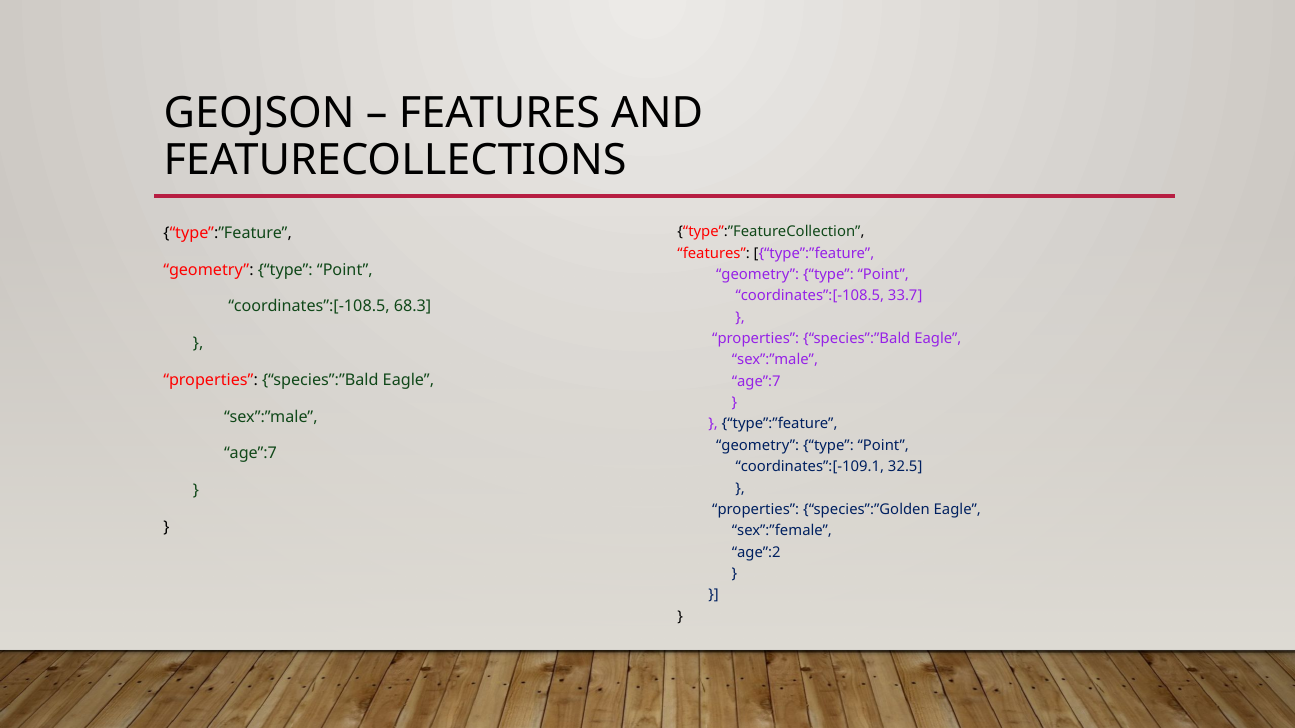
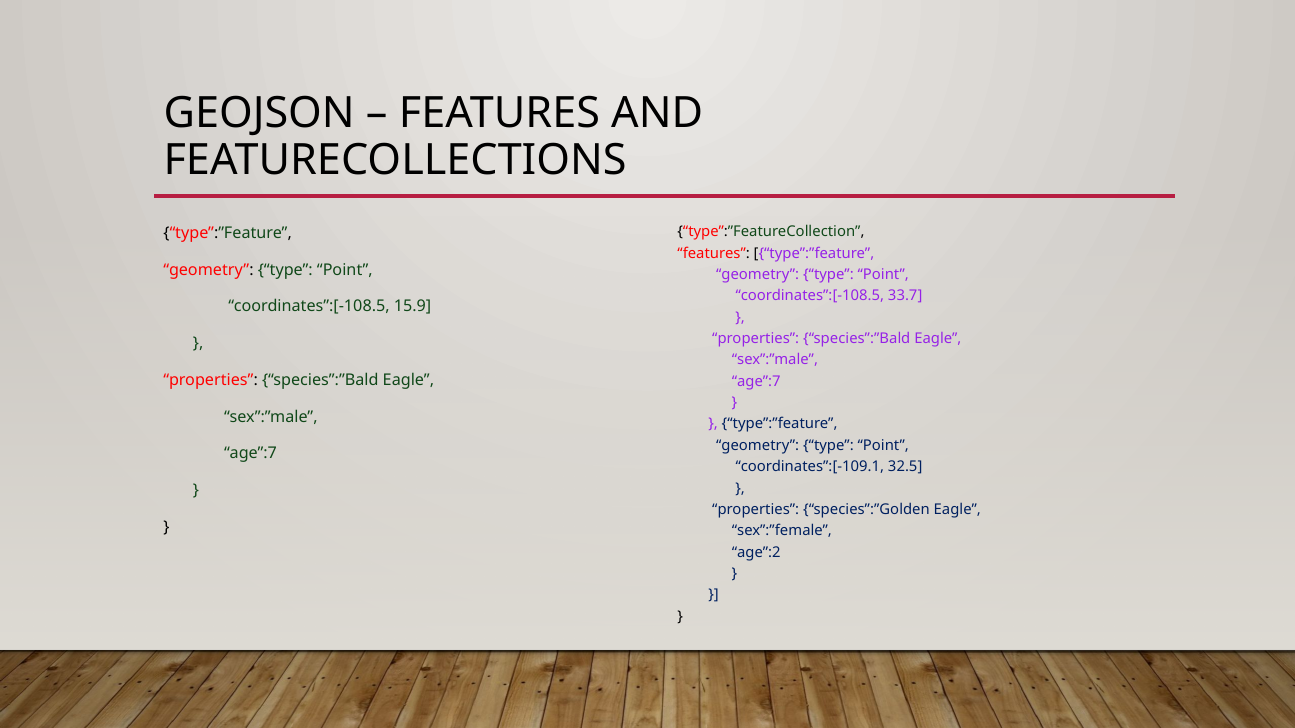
68.3: 68.3 -> 15.9
